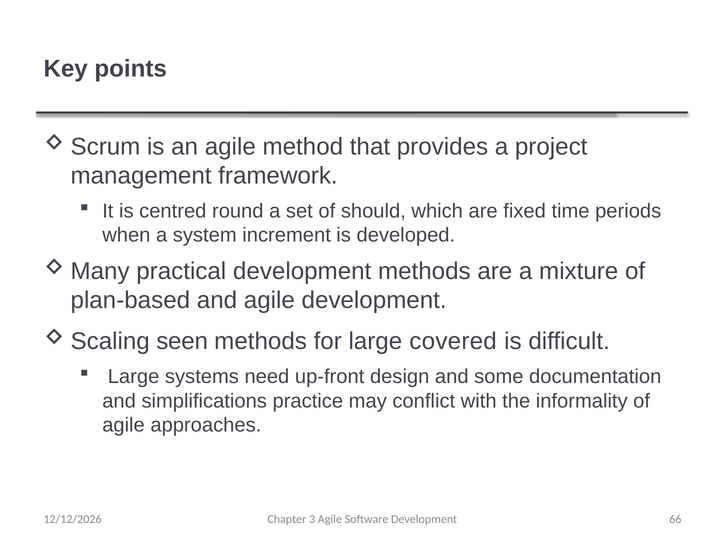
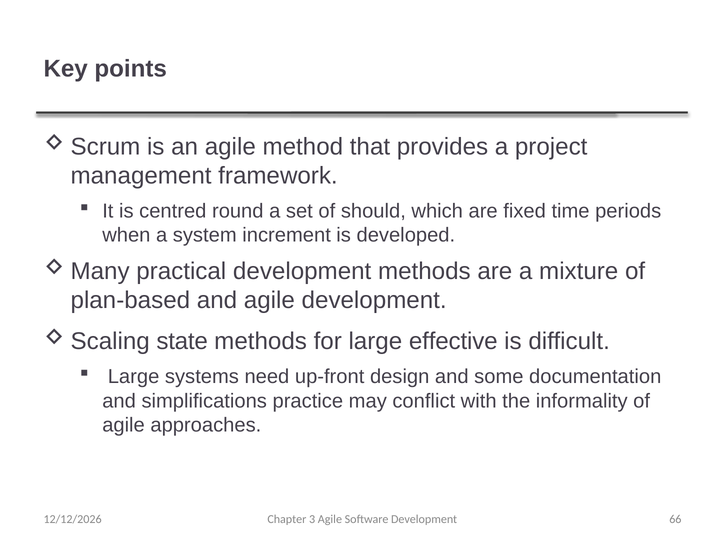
seen: seen -> state
covered: covered -> effective
